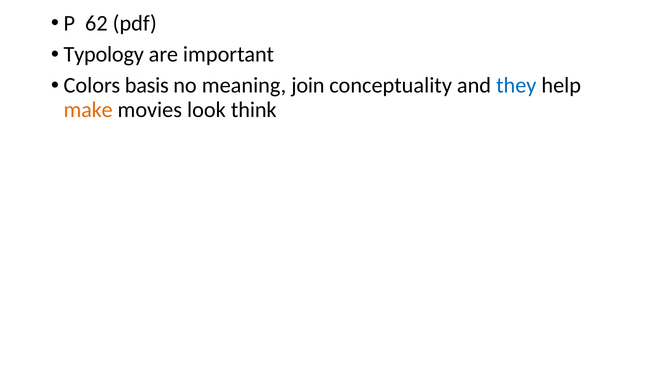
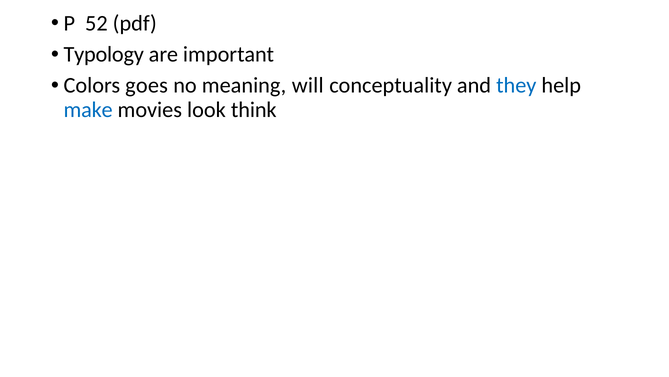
62: 62 -> 52
basis: basis -> goes
join: join -> will
make colour: orange -> blue
